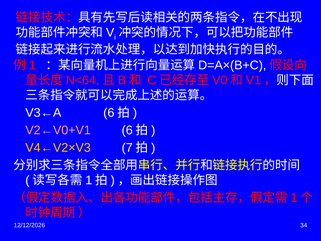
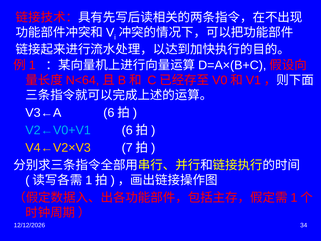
V2←V0+V1 colour: pink -> light blue
